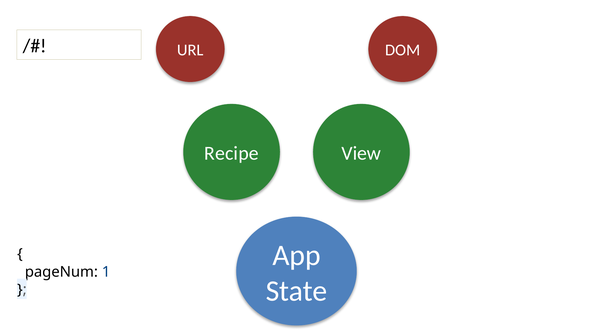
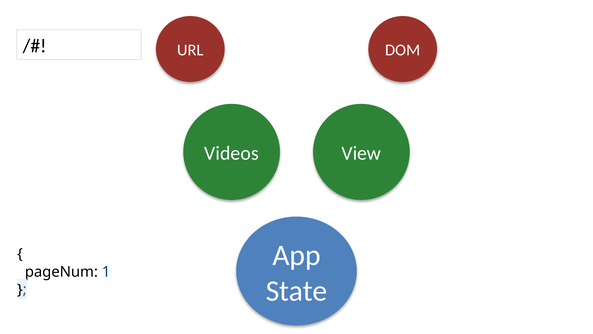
Recipe: Recipe -> Videos
